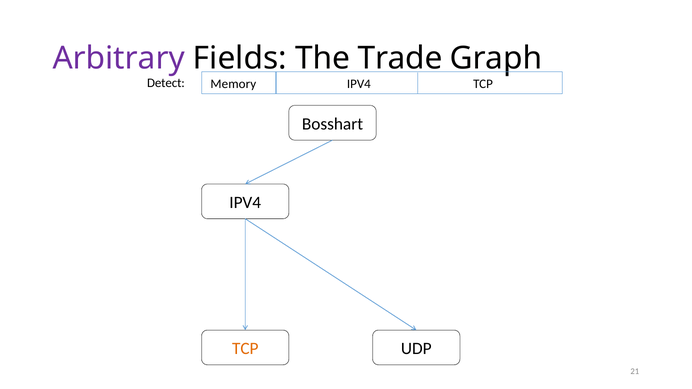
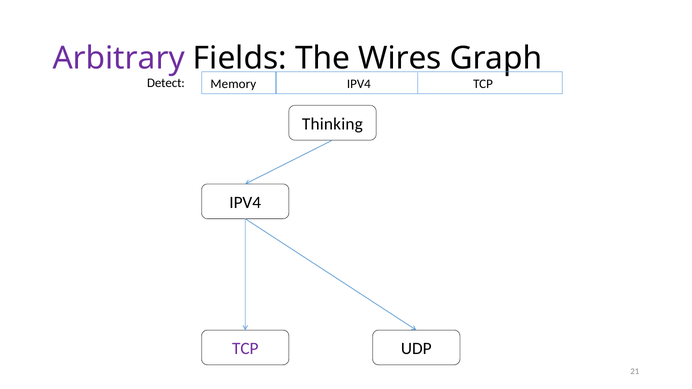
Trade: Trade -> Wires
Bosshart: Bosshart -> Thinking
TCP at (245, 349) colour: orange -> purple
